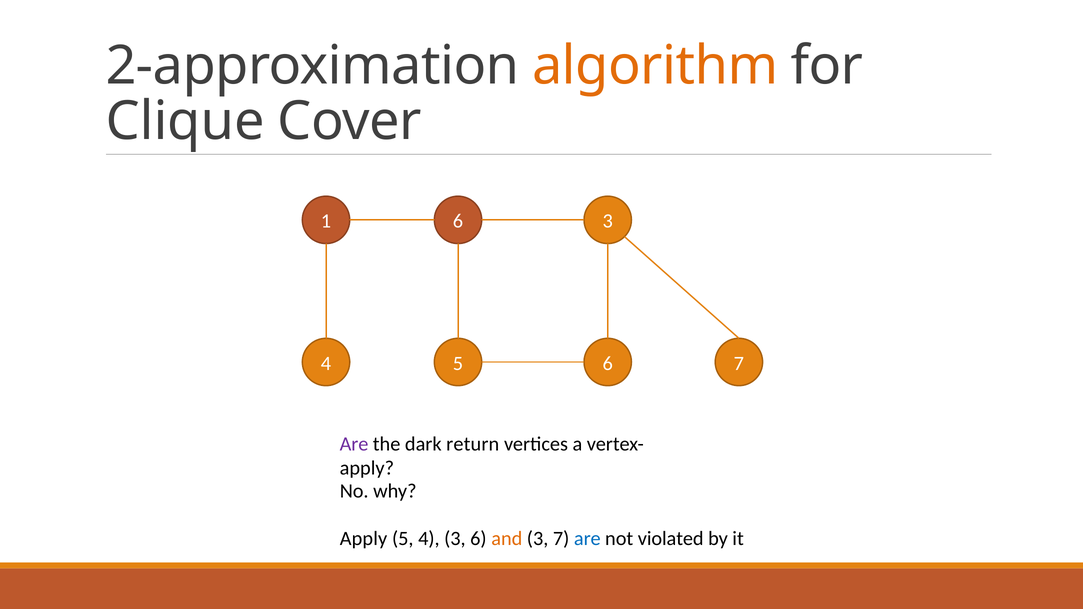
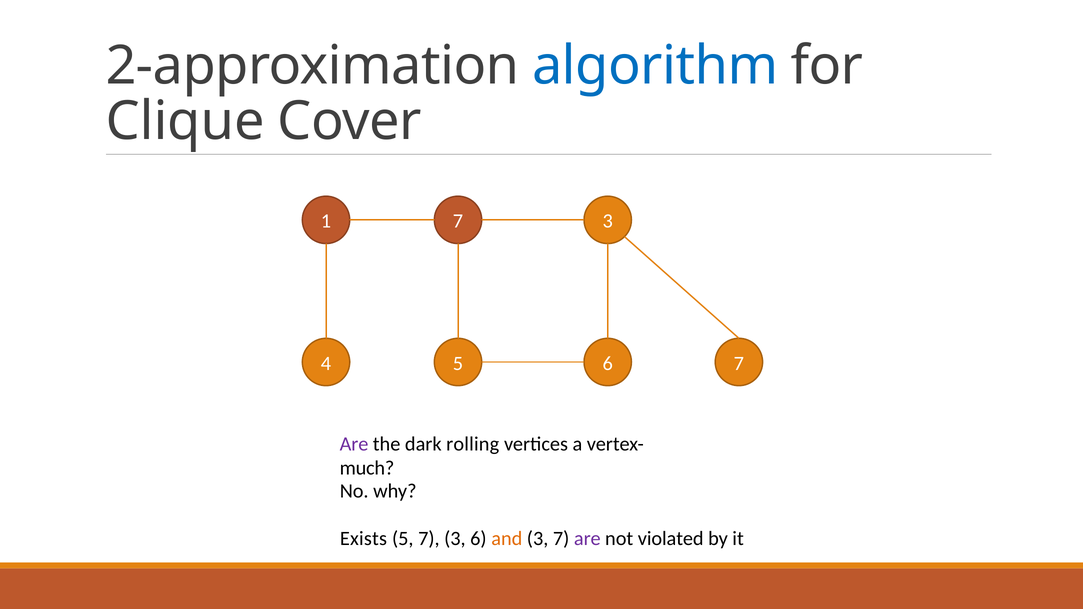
algorithm colour: orange -> blue
1 6: 6 -> 7
return: return -> rolling
apply at (367, 468): apply -> much
Apply at (364, 539): Apply -> Exists
4 at (429, 539): 4 -> 7
are at (587, 539) colour: blue -> purple
